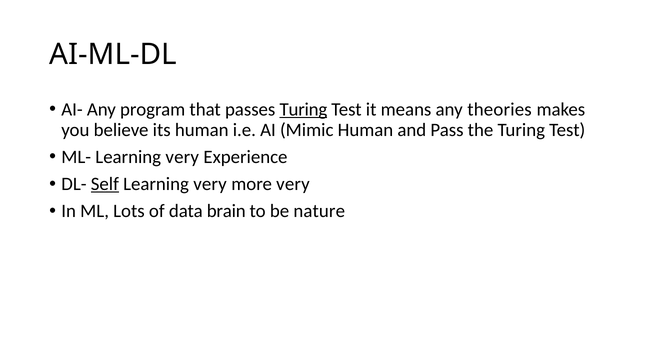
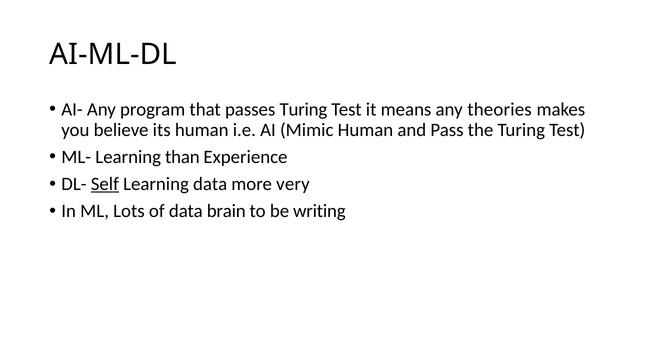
Turing at (303, 109) underline: present -> none
ML- Learning very: very -> than
very at (210, 184): very -> data
nature: nature -> writing
